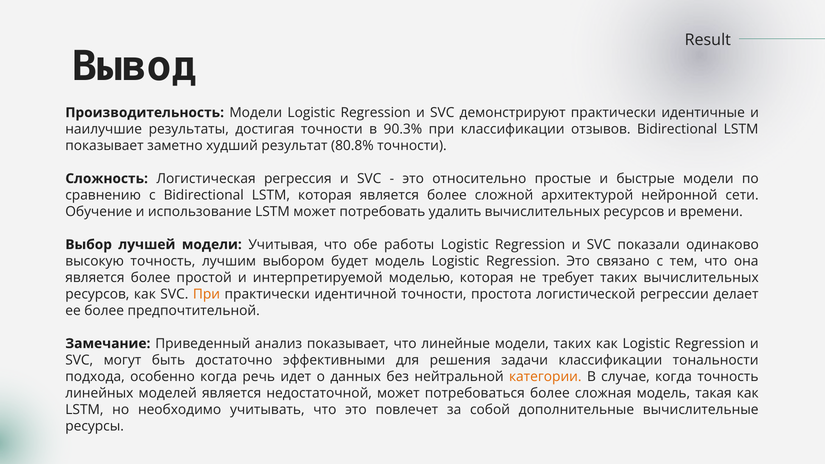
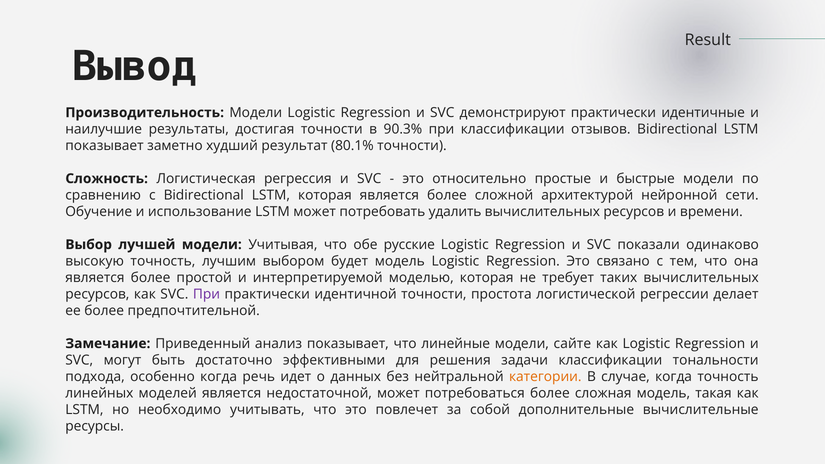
80.8%: 80.8% -> 80.1%
работы: работы -> русские
При at (206, 294) colour: orange -> purple
модели таких: таких -> сайте
